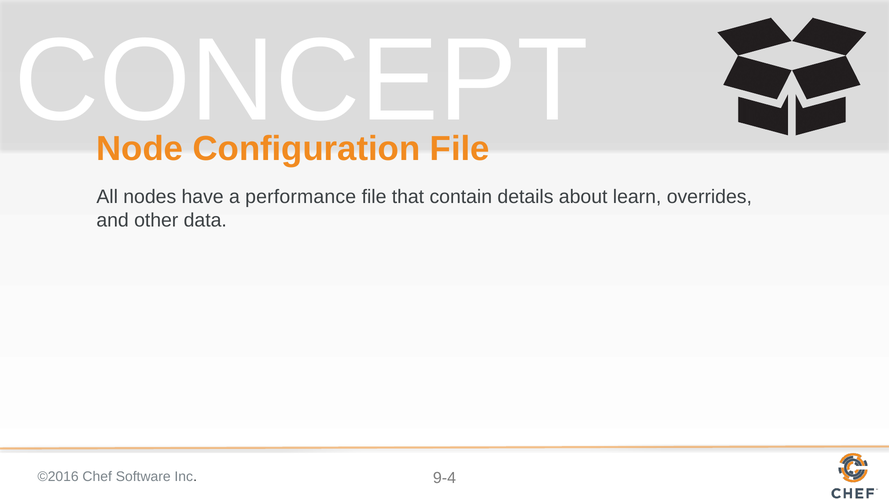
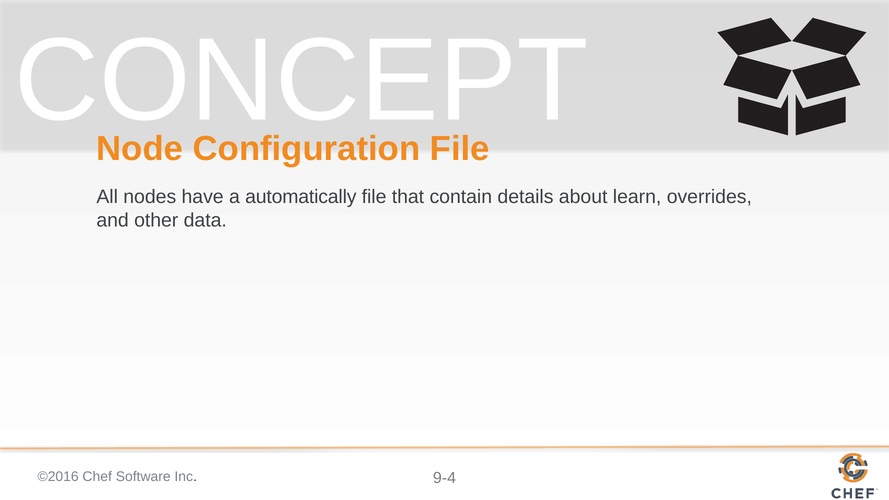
performance: performance -> automatically
